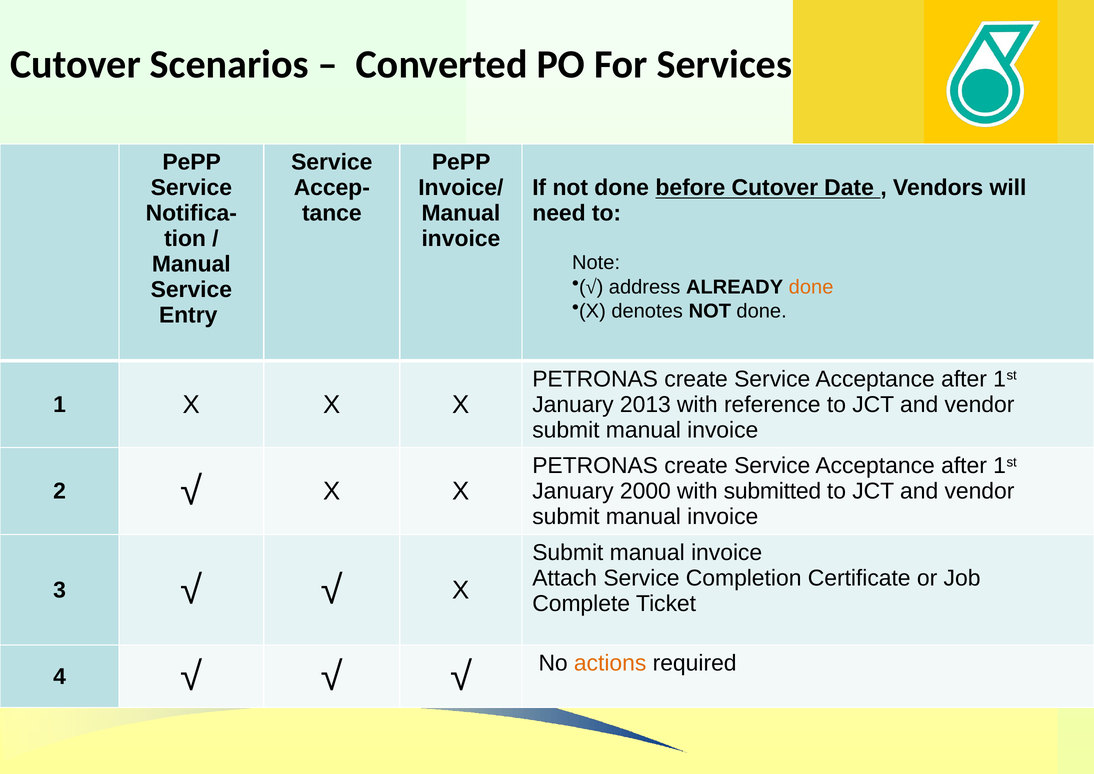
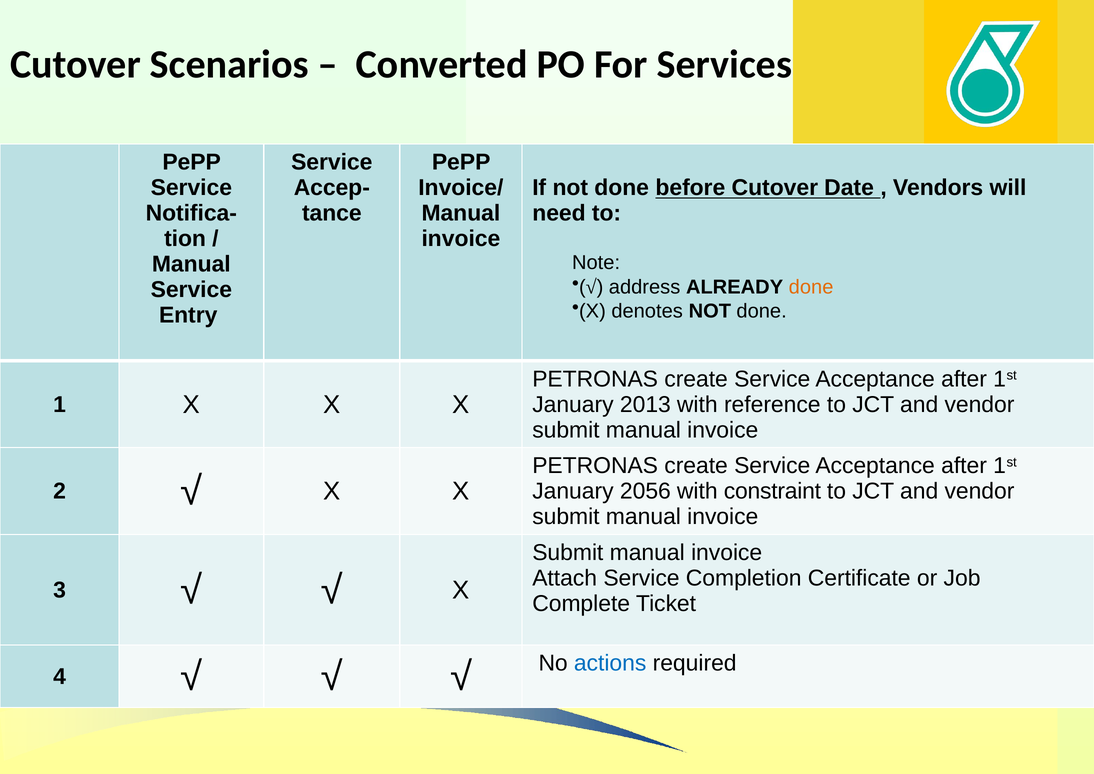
2000: 2000 -> 2056
submitted: submitted -> constraint
actions colour: orange -> blue
